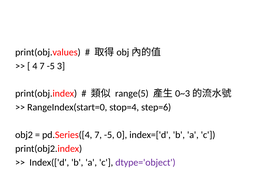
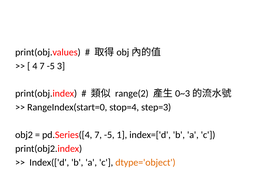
range(5: range(5 -> range(2
step=6: step=6 -> step=3
0: 0 -> 1
dtype='object colour: purple -> orange
